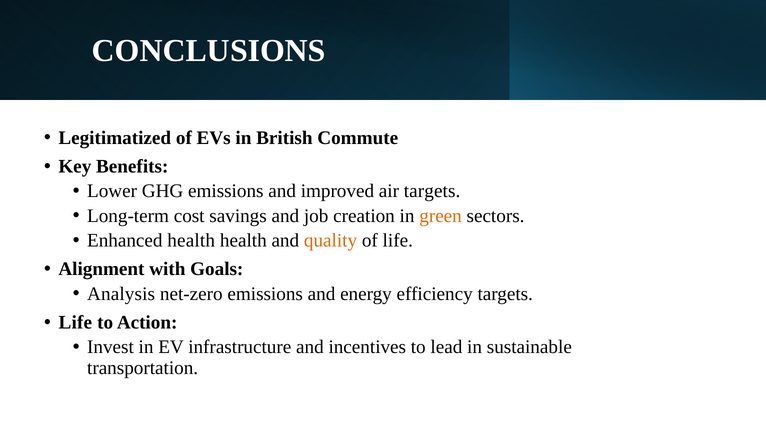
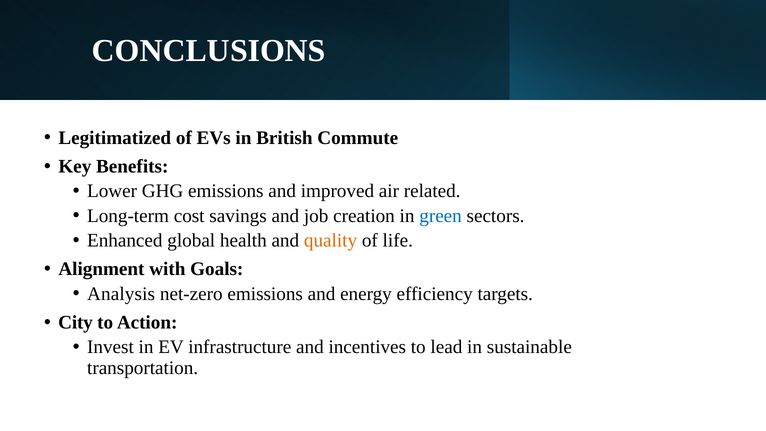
air targets: targets -> related
green colour: orange -> blue
Enhanced health: health -> global
Life at (75, 322): Life -> City
